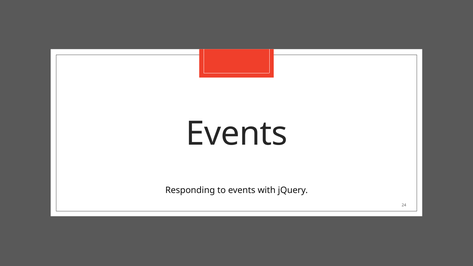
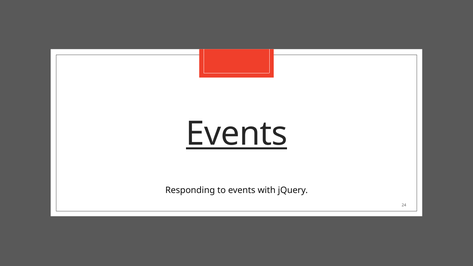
Events at (237, 134) underline: none -> present
